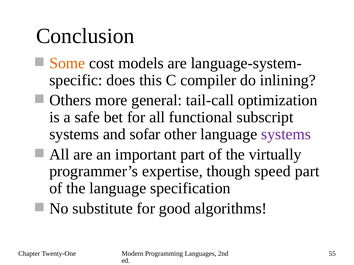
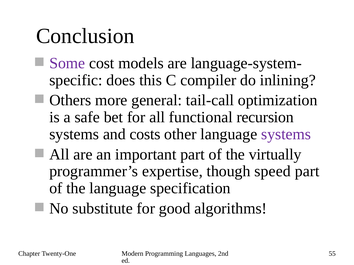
Some colour: orange -> purple
subscript: subscript -> recursion
sofar: sofar -> costs
